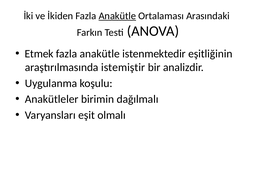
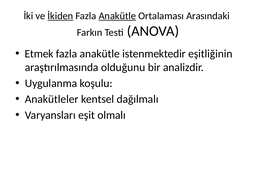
İkiden underline: none -> present
istemiştir: istemiştir -> olduğunu
birimin: birimin -> kentsel
